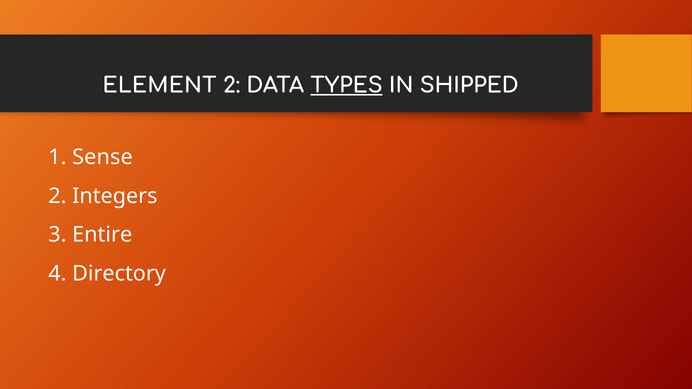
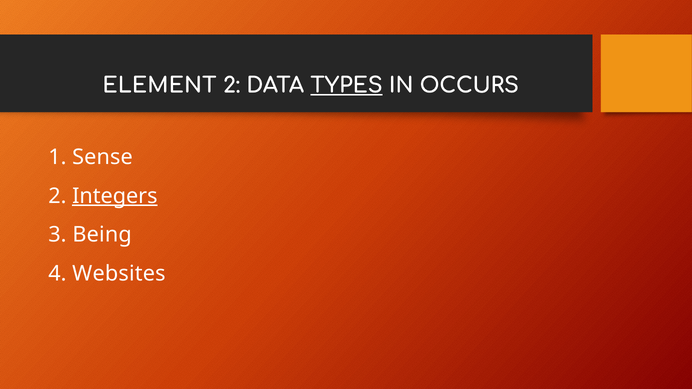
SHIPPED: SHIPPED -> OCCURS
Integers underline: none -> present
Entire: Entire -> Being
Directory: Directory -> Websites
